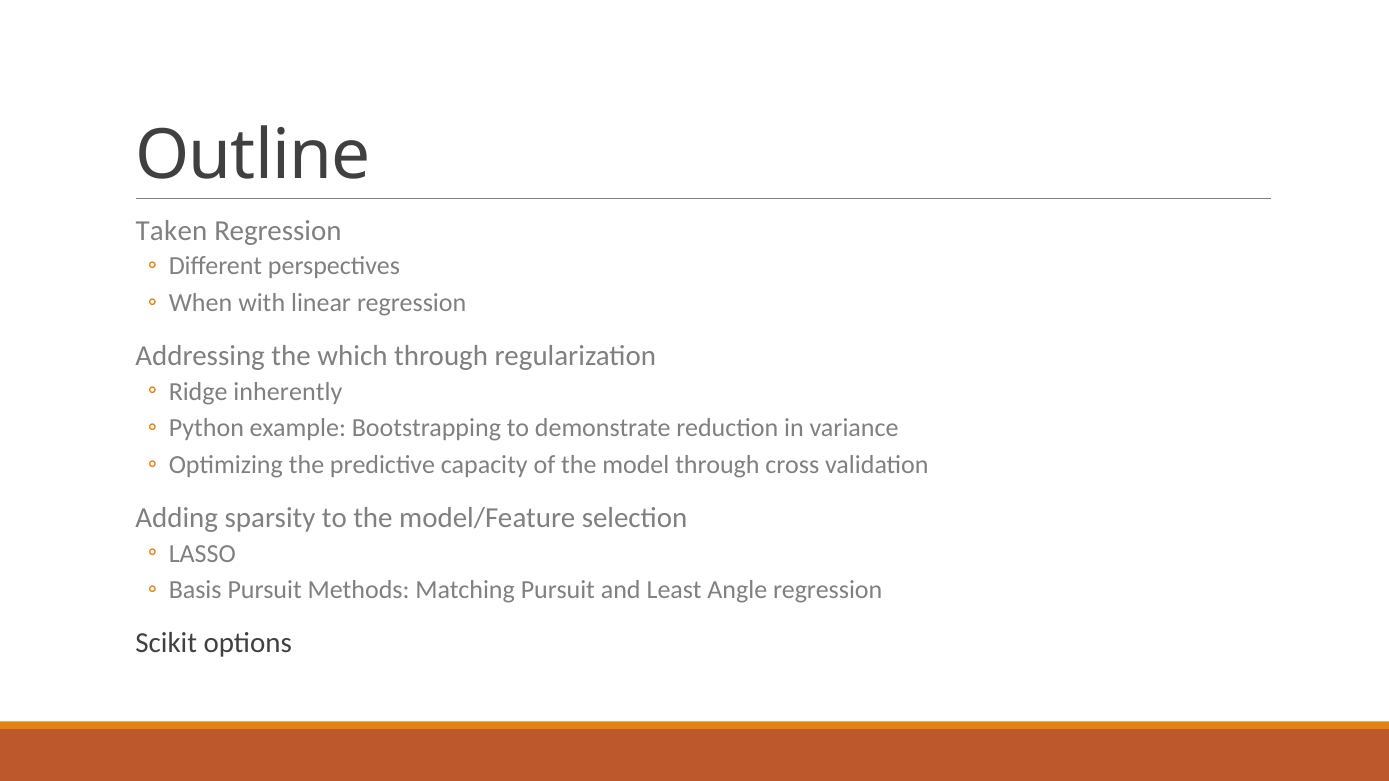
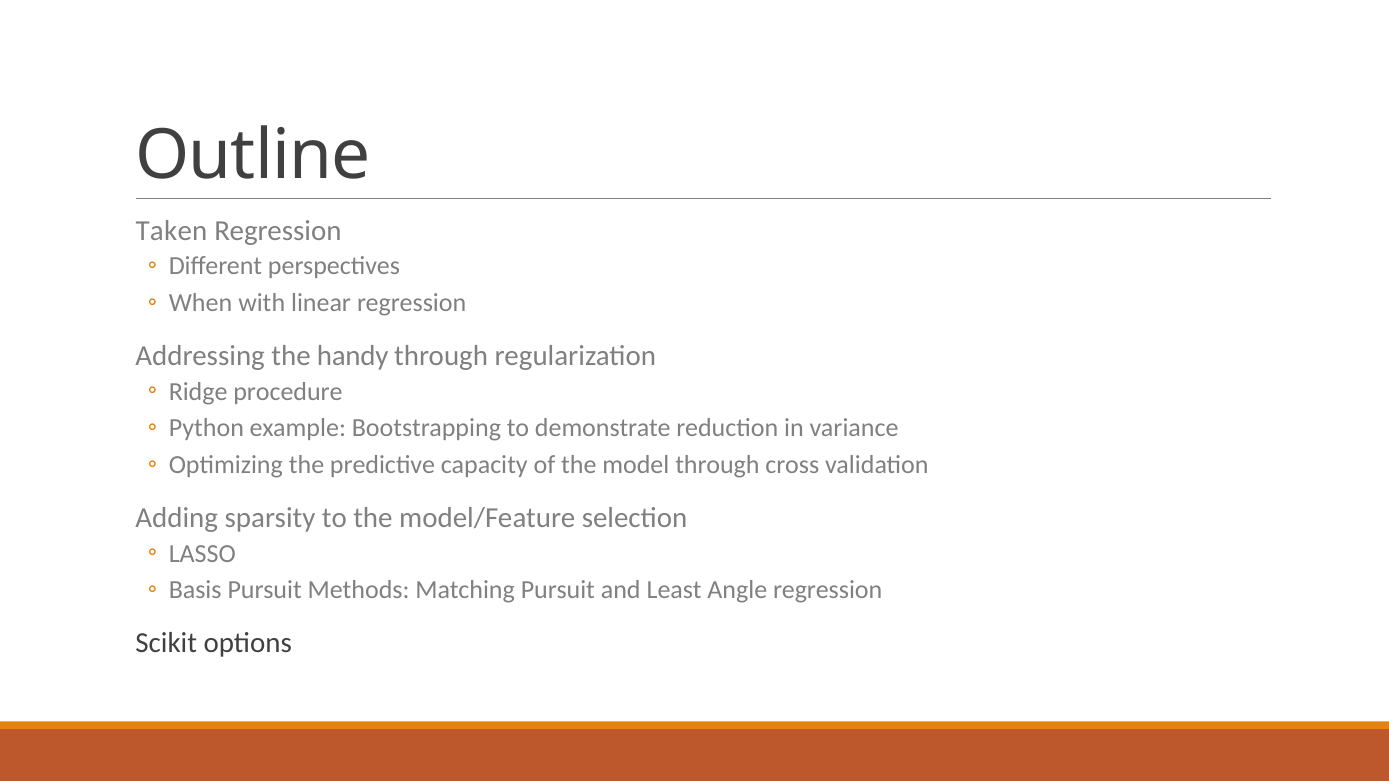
which: which -> handy
inherently: inherently -> procedure
